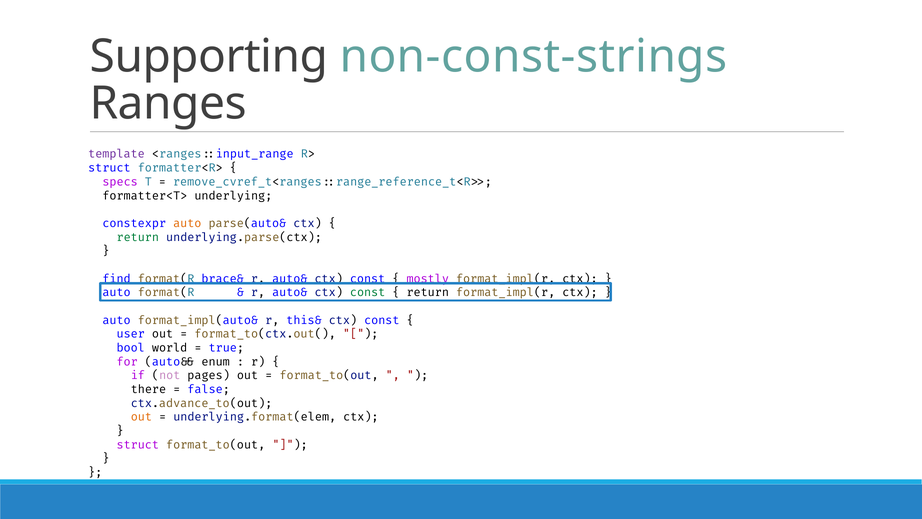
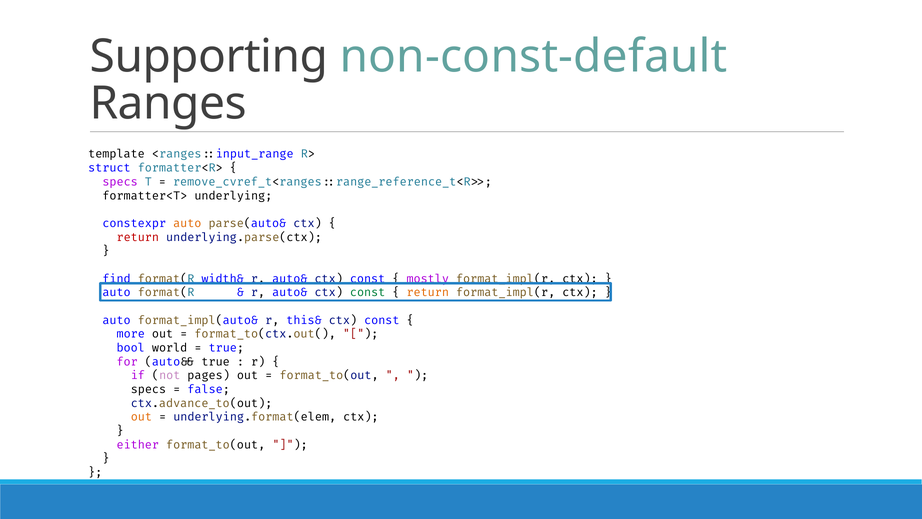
non-const-strings: non-const-strings -> non-const-default
template colour: purple -> black
return at (138, 237) colour: green -> red
brace&: brace& -> width&
return at (428, 292) colour: black -> orange
user: user -> more
auto&& enum: enum -> true
there at (148, 389): there -> specs
struct at (138, 444): struct -> either
